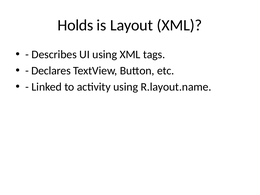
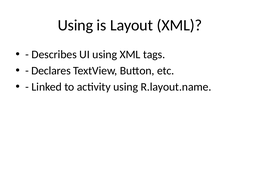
Holds at (75, 25): Holds -> Using
